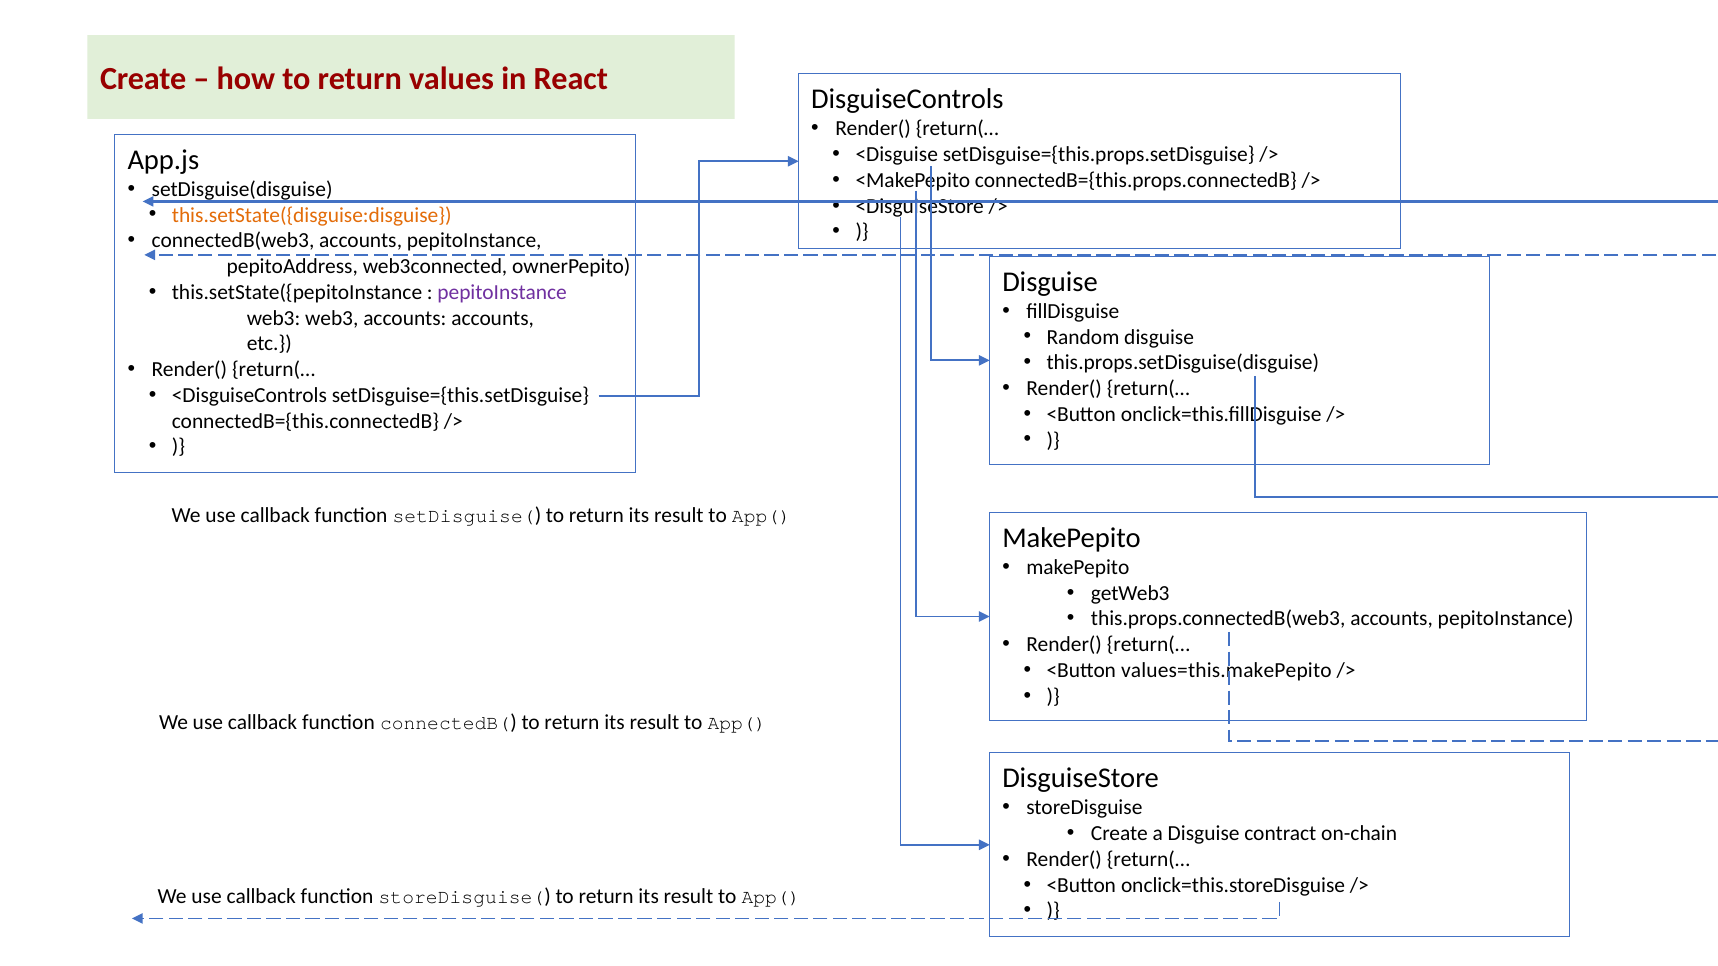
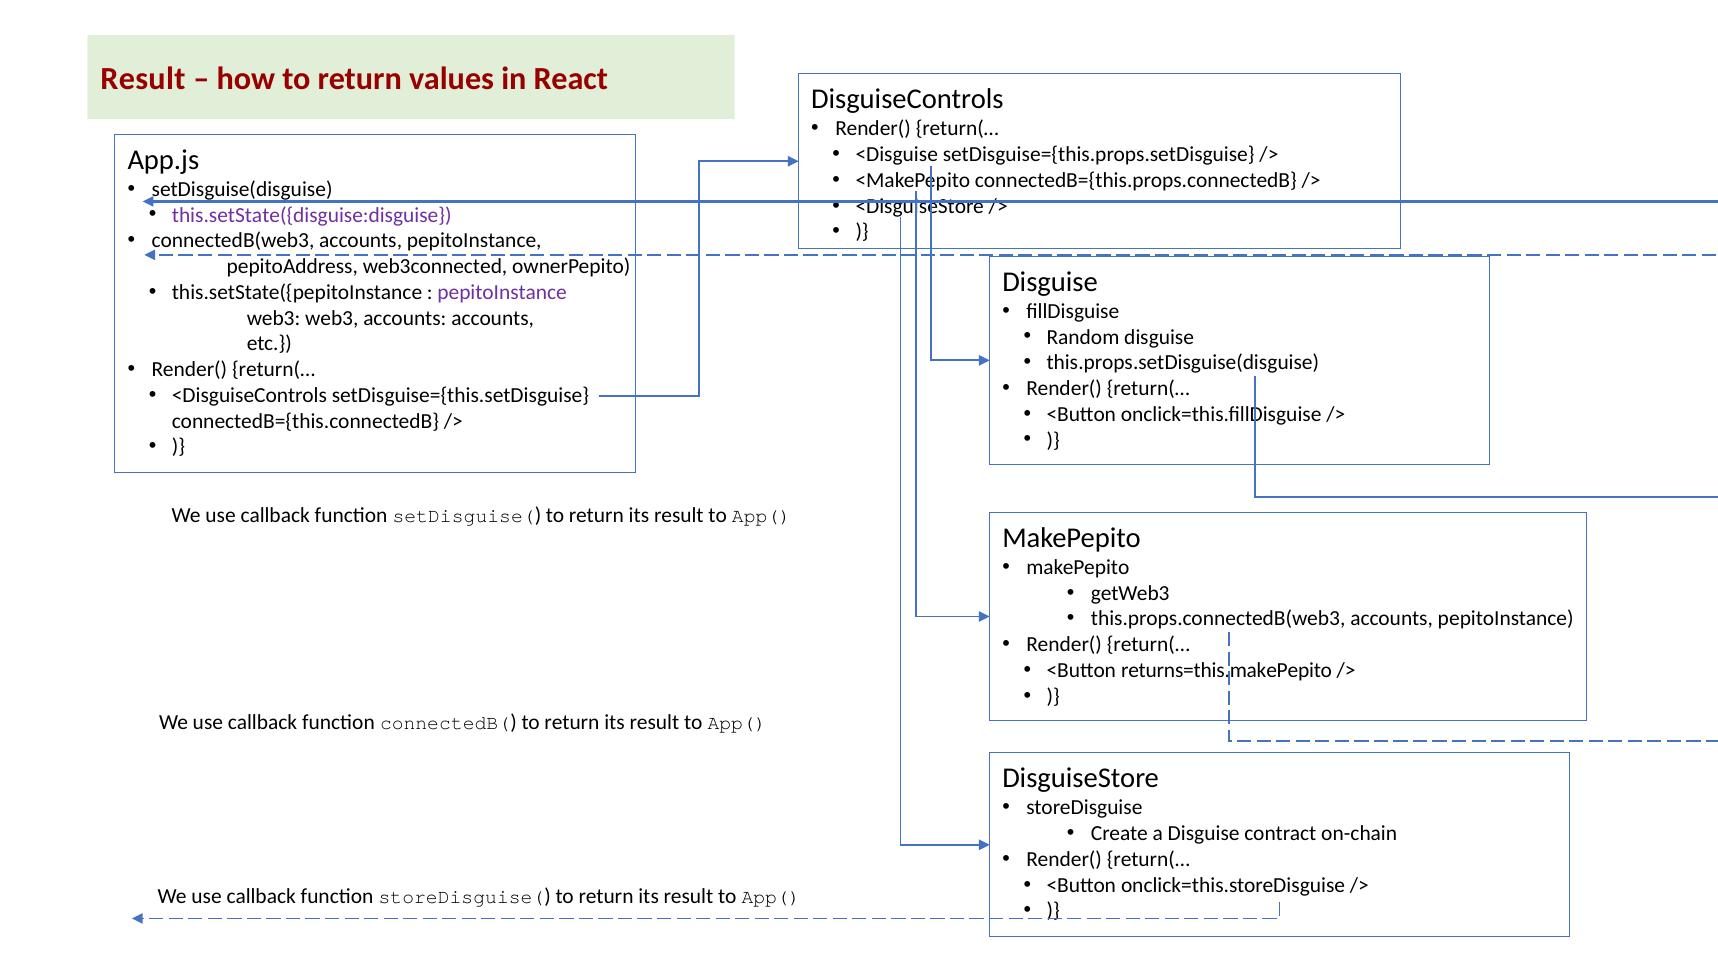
Create at (143, 79): Create -> Result
this.setState({disguise:disguise colour: orange -> purple
values=this.makePepito: values=this.makePepito -> returns=this.makePepito
